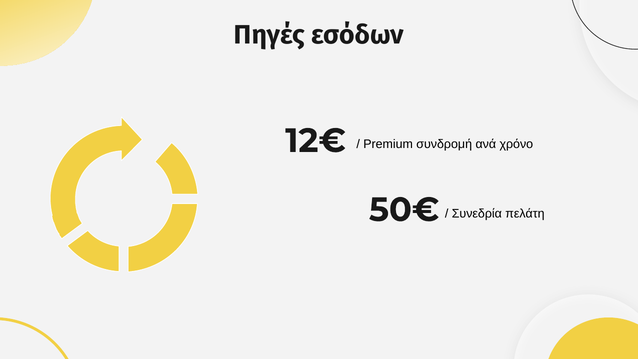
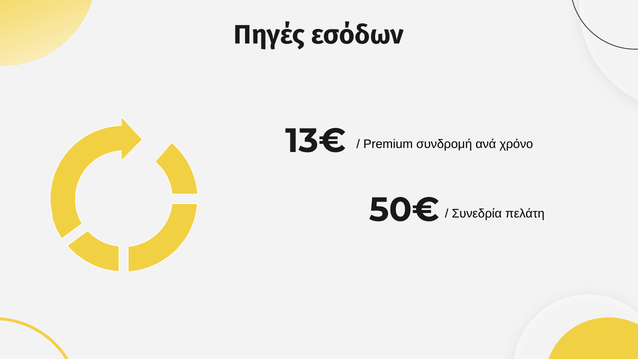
12€: 12€ -> 13€
